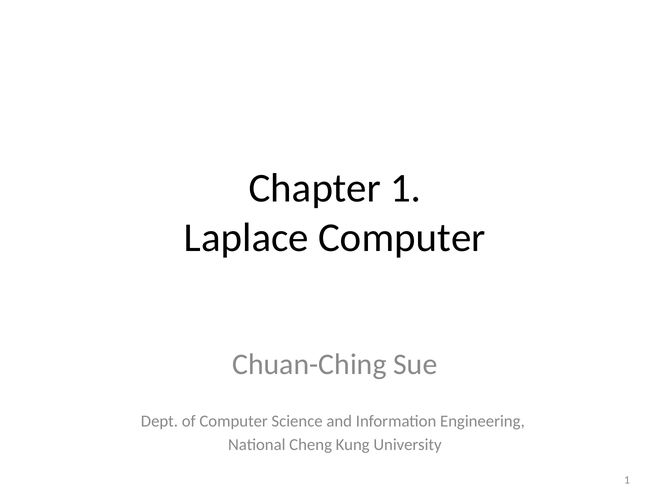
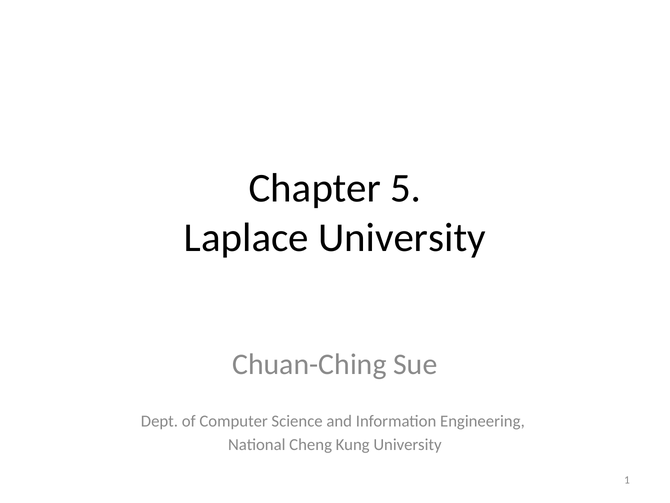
Chapter 1: 1 -> 5
Laplace Computer: Computer -> University
